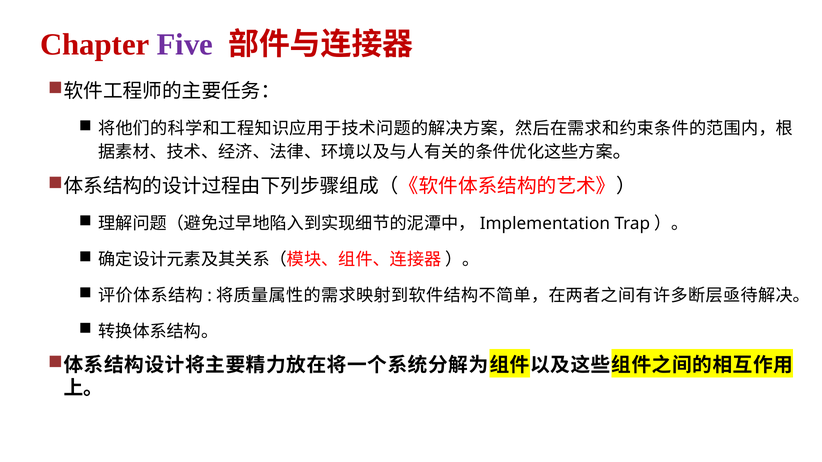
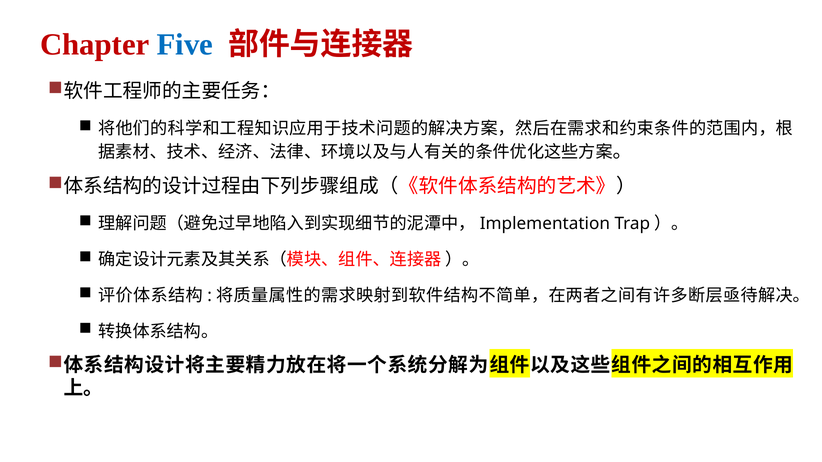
Five colour: purple -> blue
